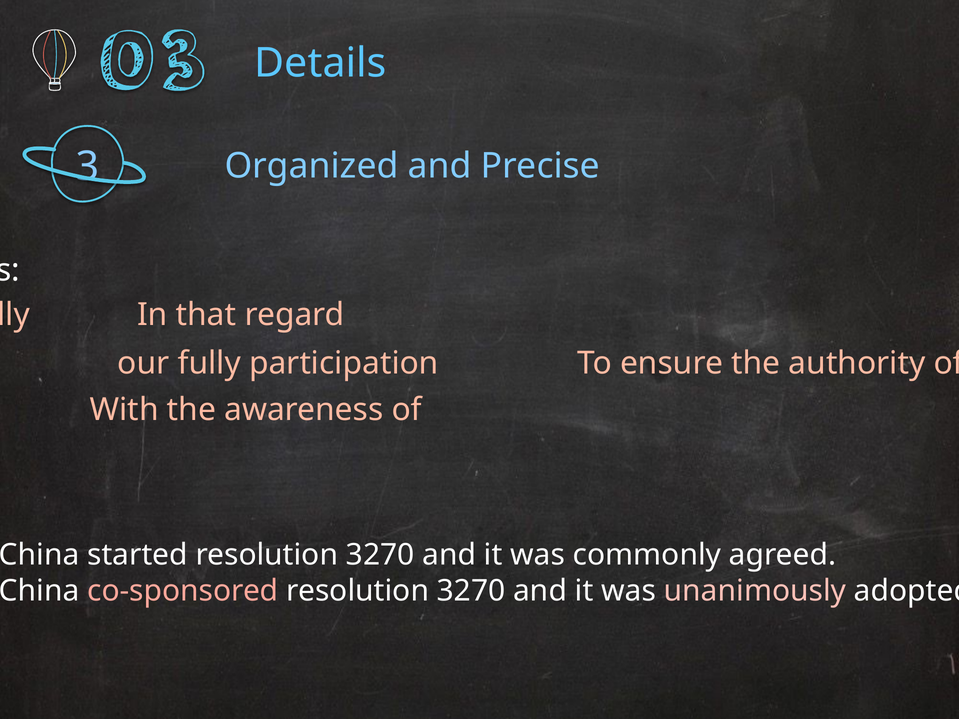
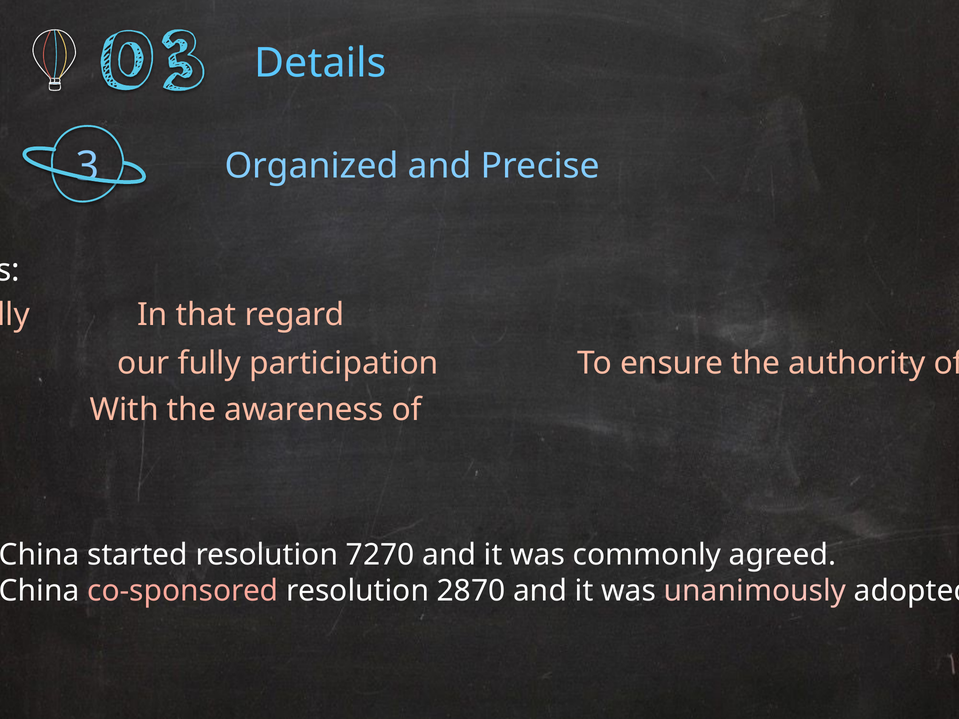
started resolution 3270: 3270 -> 7270
co-sponsored resolution 3270: 3270 -> 2870
